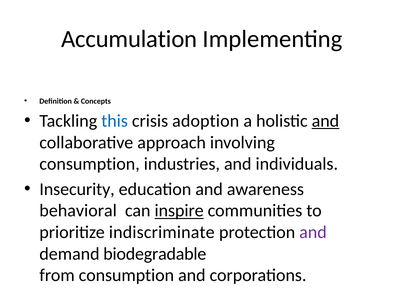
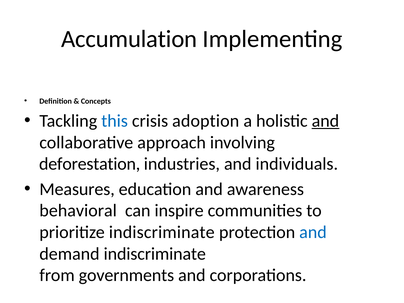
consumption at (90, 164): consumption -> deforestation
Insecurity: Insecurity -> Measures
inspire underline: present -> none
and at (313, 232) colour: purple -> blue
demand biodegradable: biodegradable -> indiscriminate
from consumption: consumption -> governments
